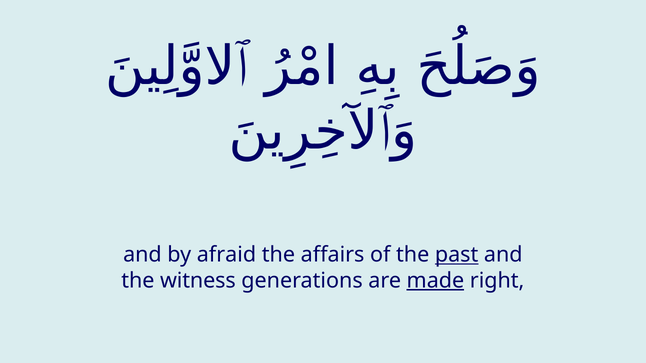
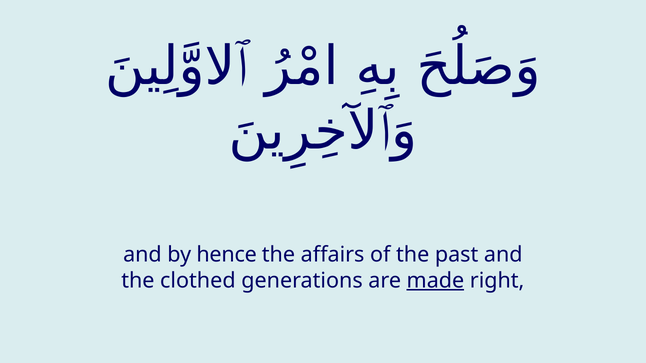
afraid: afraid -> hence
past underline: present -> none
witness: witness -> clothed
